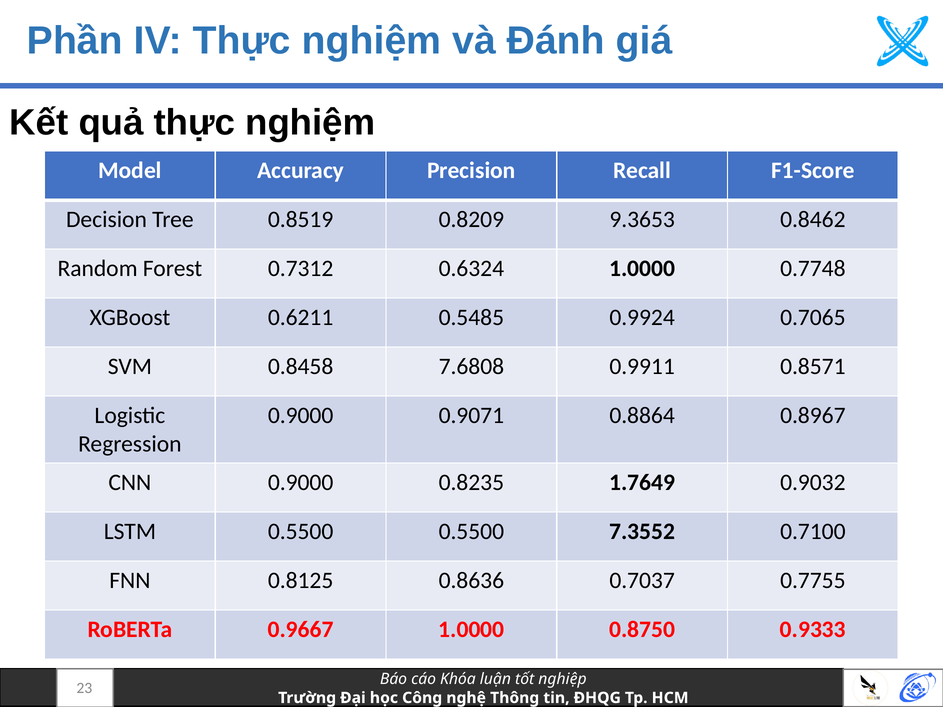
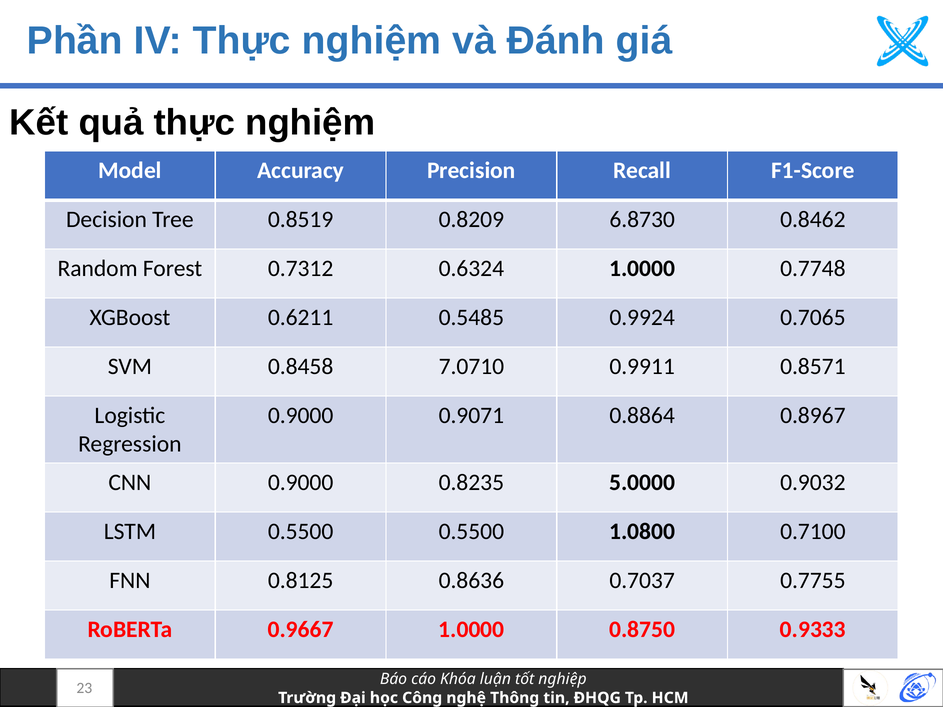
9.3653: 9.3653 -> 6.8730
7.6808: 7.6808 -> 7.0710
1.7649: 1.7649 -> 5.0000
7.3552: 7.3552 -> 1.0800
